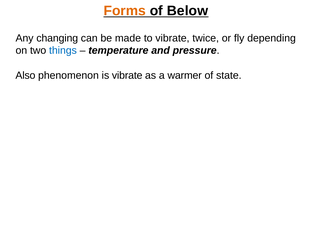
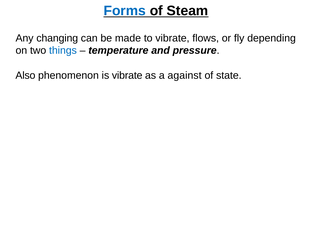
Forms colour: orange -> blue
Below: Below -> Steam
twice: twice -> flows
warmer: warmer -> against
